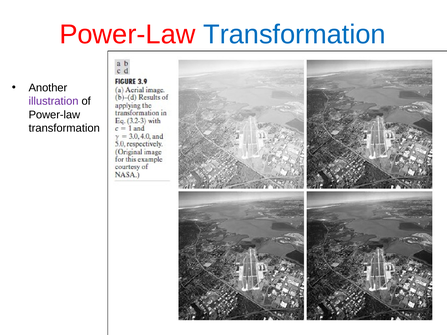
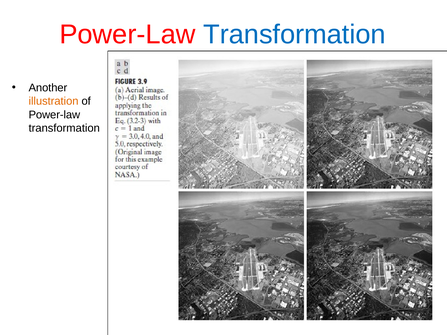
illustration colour: purple -> orange
